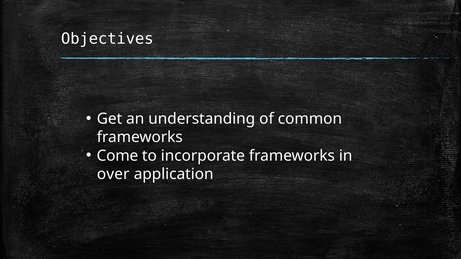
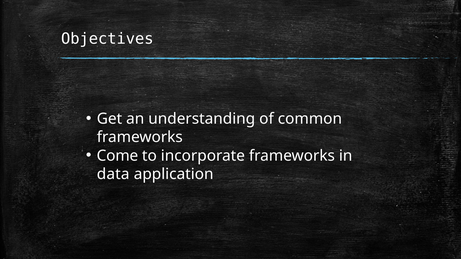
over: over -> data
